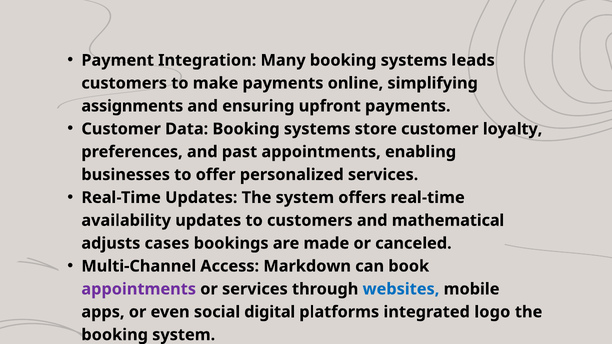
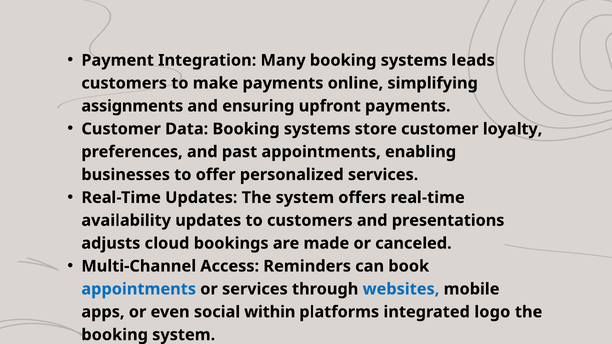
mathematical: mathematical -> presentations
cases: cases -> cloud
Markdown: Markdown -> Reminders
appointments at (139, 289) colour: purple -> blue
digital: digital -> within
